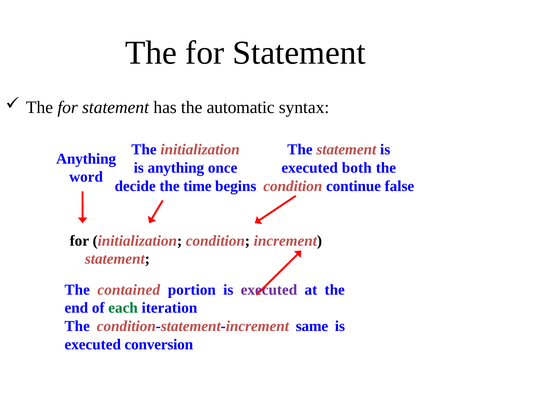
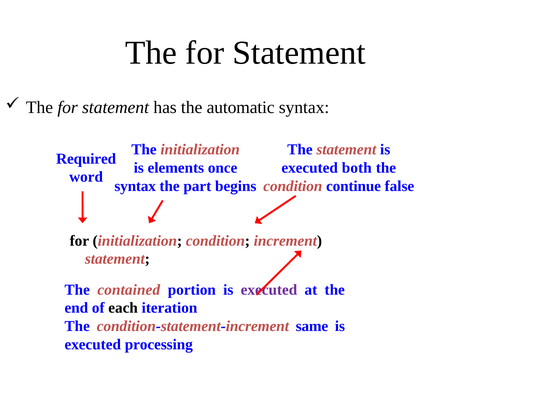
Anything at (86, 158): Anything -> Required
is anything: anything -> elements
decide at (135, 186): decide -> syntax
time: time -> part
each colour: green -> black
conversion: conversion -> processing
